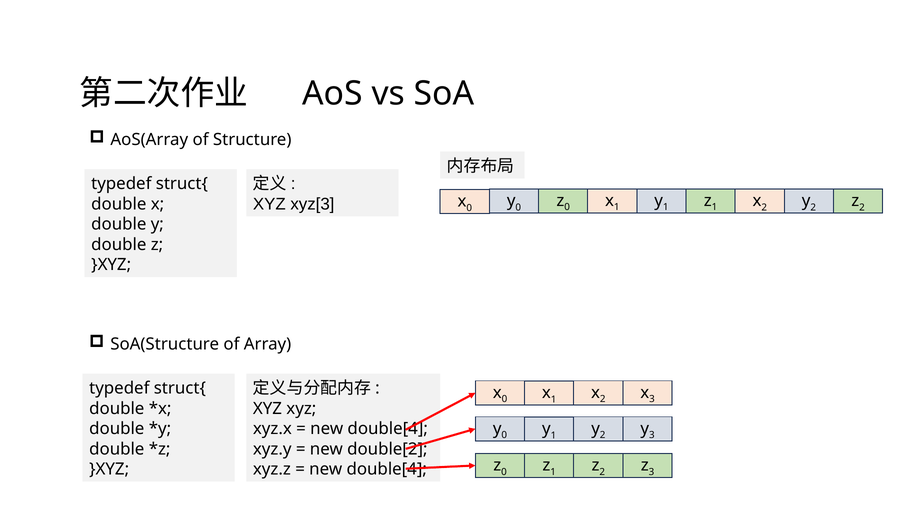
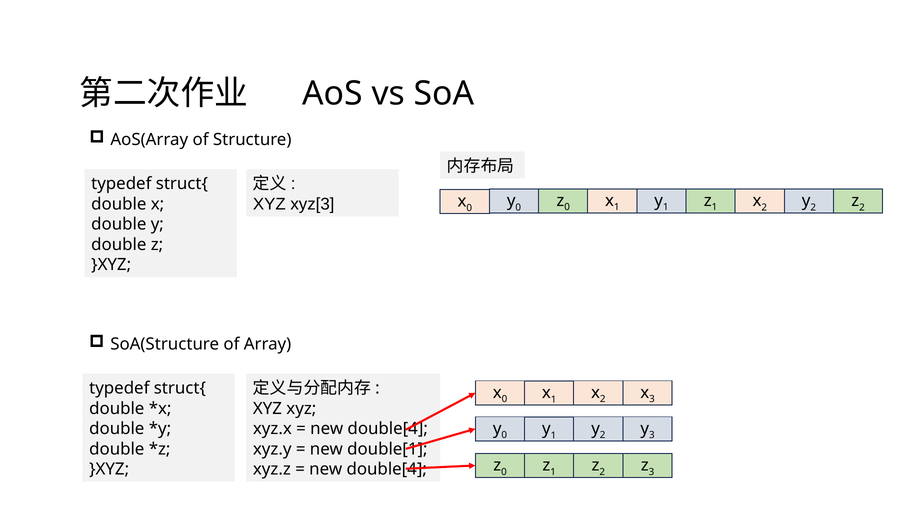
double[2: double[2 -> double[1
